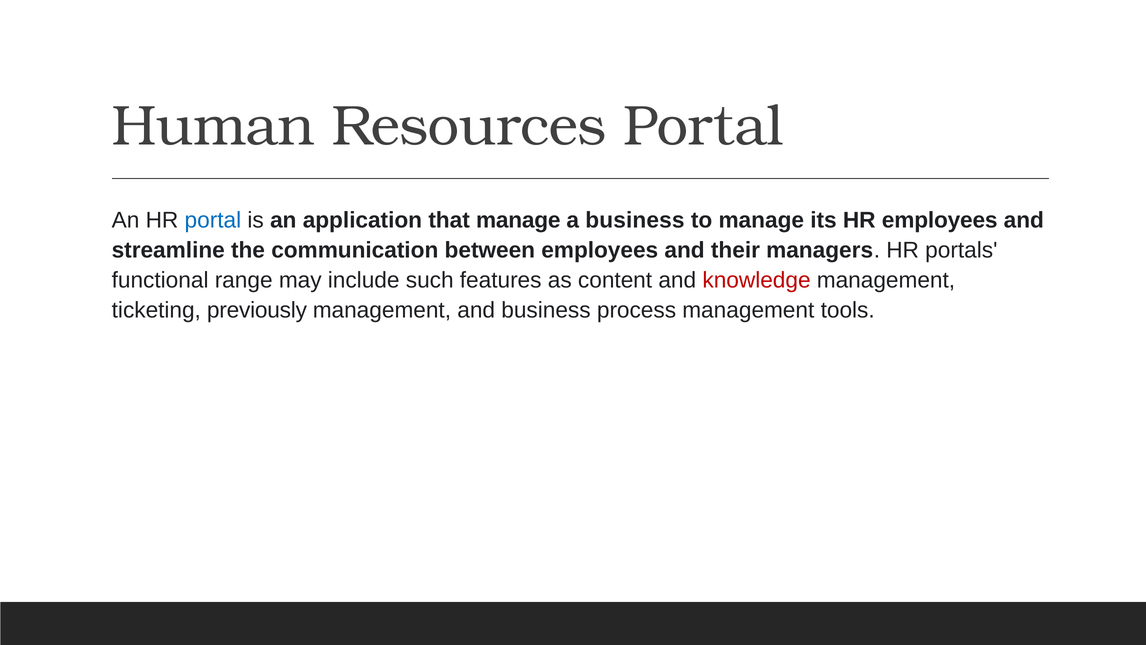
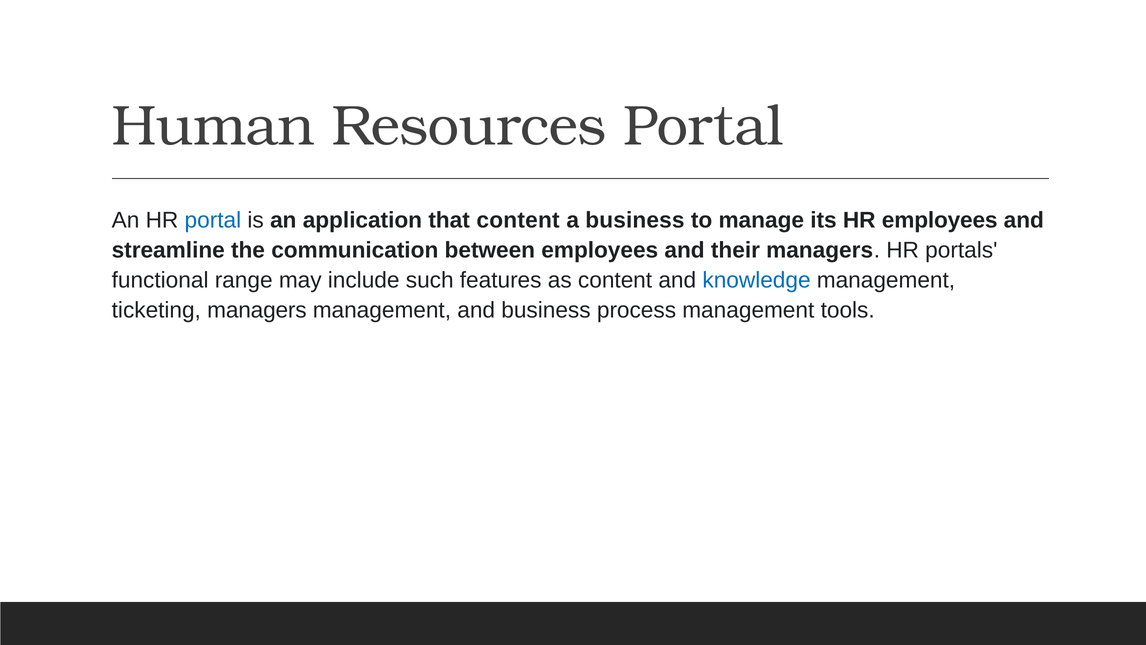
that manage: manage -> content
knowledge colour: red -> blue
ticketing previously: previously -> managers
